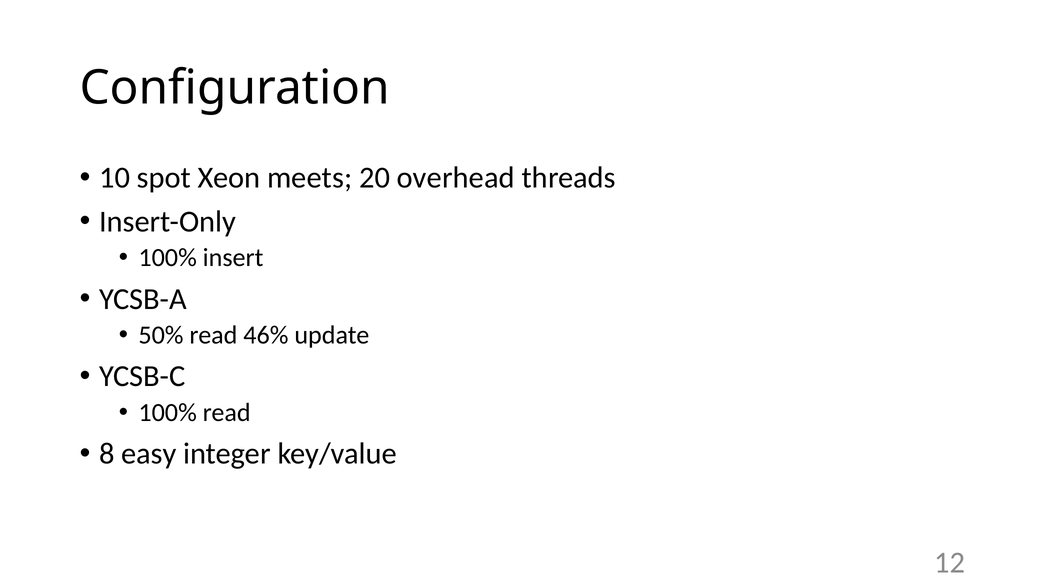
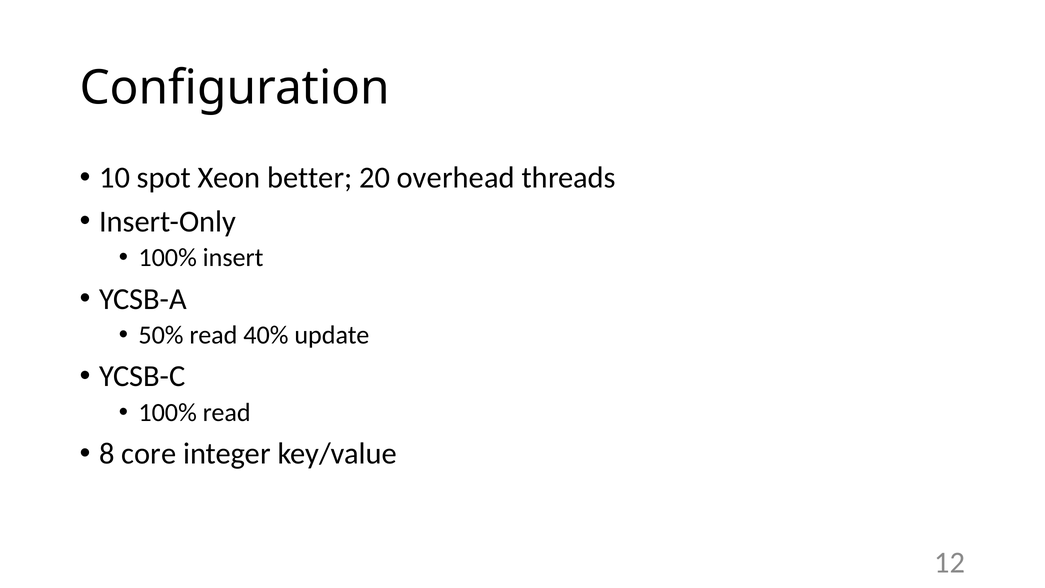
meets: meets -> better
46%: 46% -> 40%
easy: easy -> core
